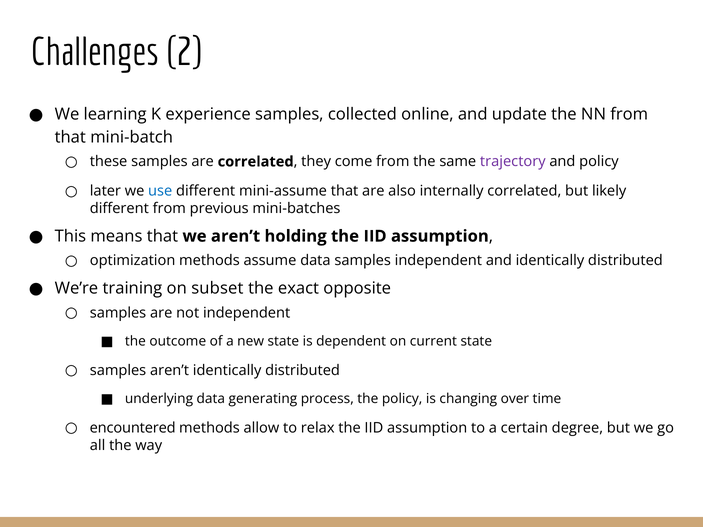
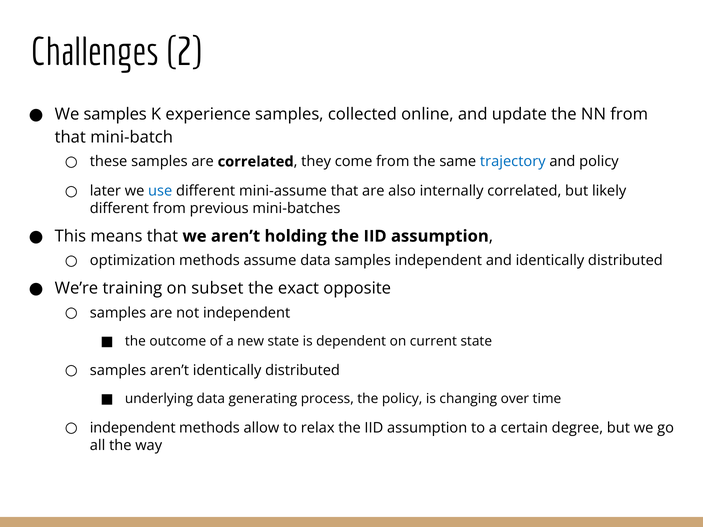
We learning: learning -> samples
trajectory colour: purple -> blue
encountered at (133, 428): encountered -> independent
